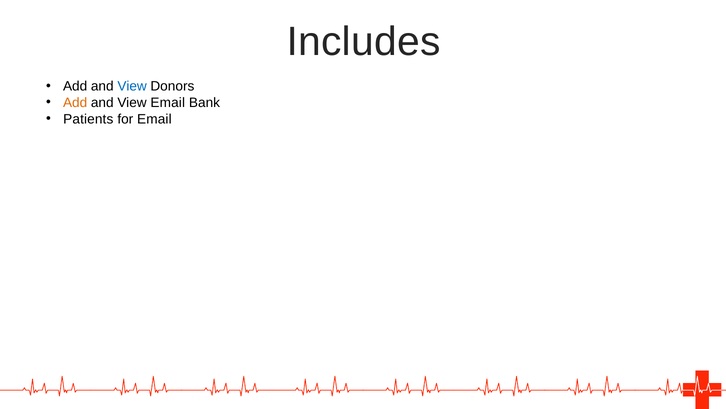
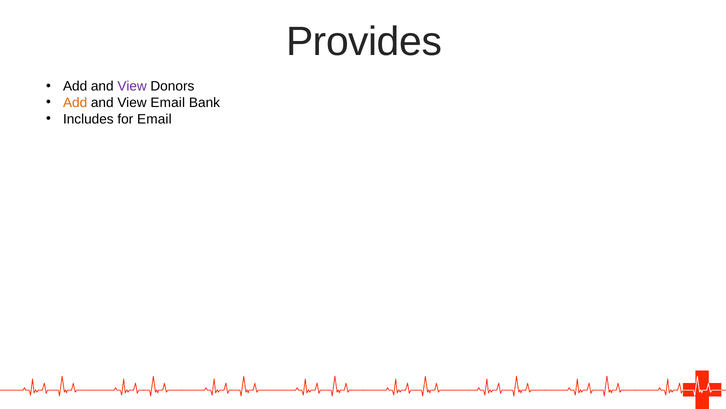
Includes: Includes -> Provides
View at (132, 86) colour: blue -> purple
Patients: Patients -> Includes
